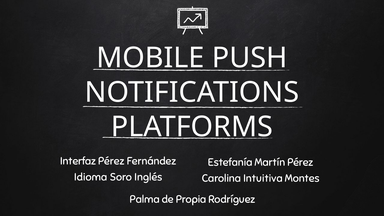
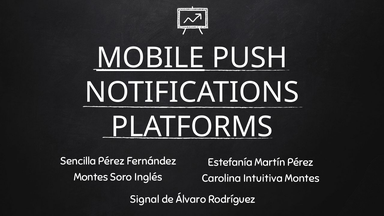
MOBILE underline: none -> present
Interfaz: Interfaz -> Sencilla
Idioma at (91, 177): Idioma -> Montes
Palma: Palma -> Signal
Propia: Propia -> Álvaro
